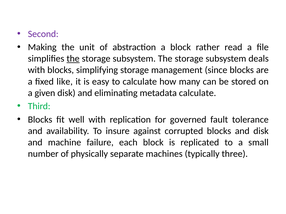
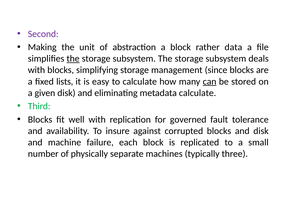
read: read -> data
like: like -> lists
can underline: none -> present
